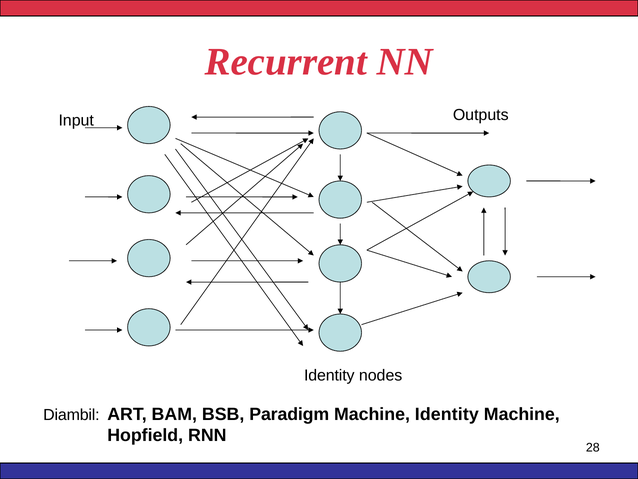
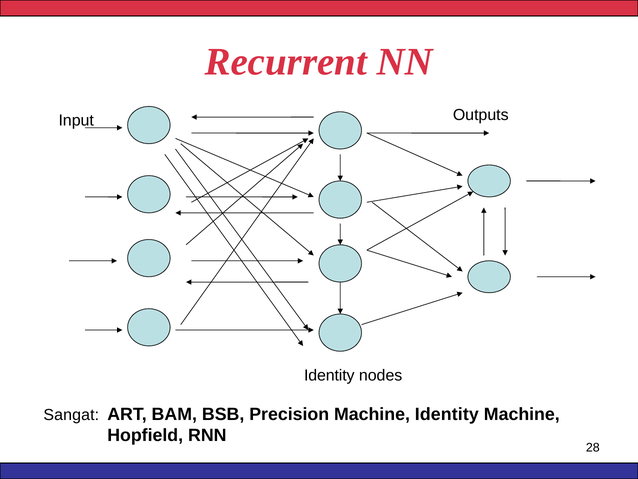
Diambil: Diambil -> Sangat
Paradigm: Paradigm -> Precision
